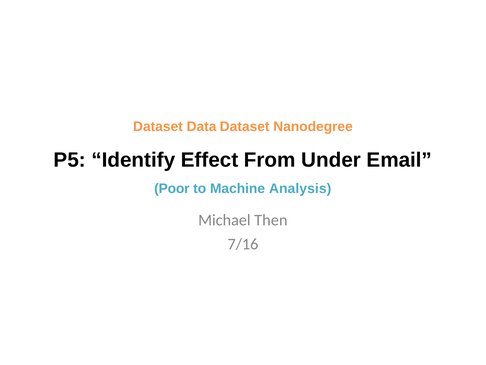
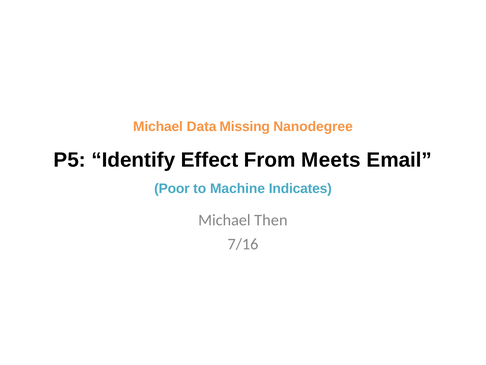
Dataset at (158, 126): Dataset -> Michael
Data Dataset: Dataset -> Missing
Under: Under -> Meets
Analysis: Analysis -> Indicates
